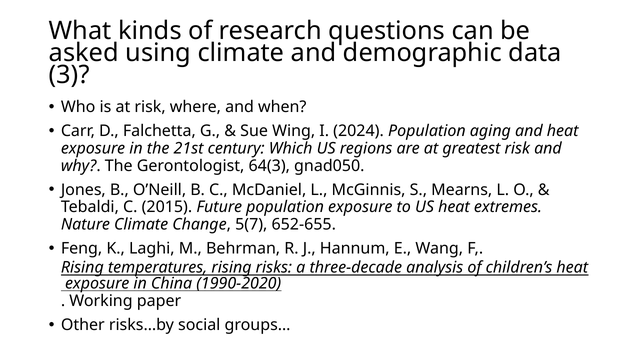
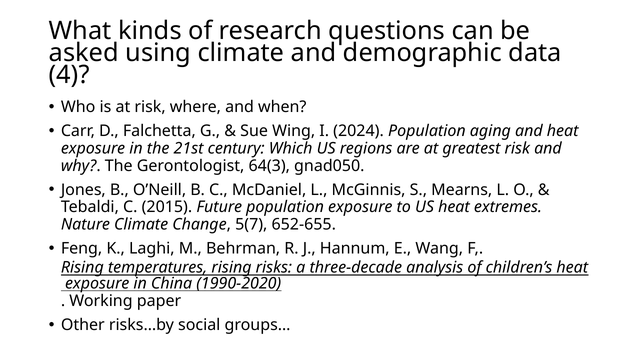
3: 3 -> 4
